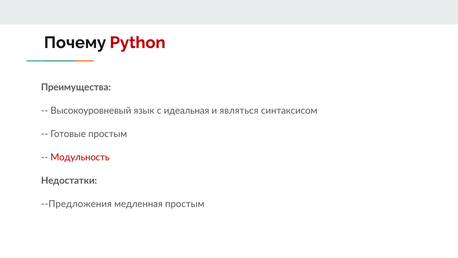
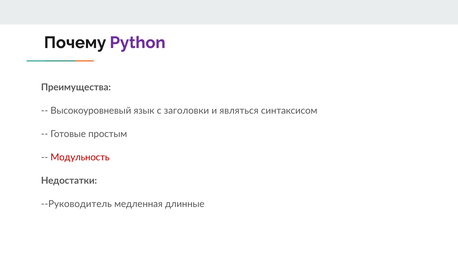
Python colour: red -> purple
идеальная: идеальная -> заголовки
--Предложения: --Предложения -> --Руководитель
медленная простым: простым -> длинные
